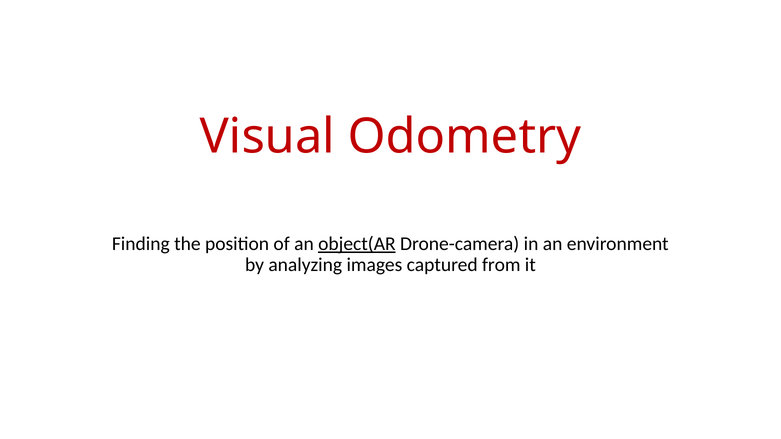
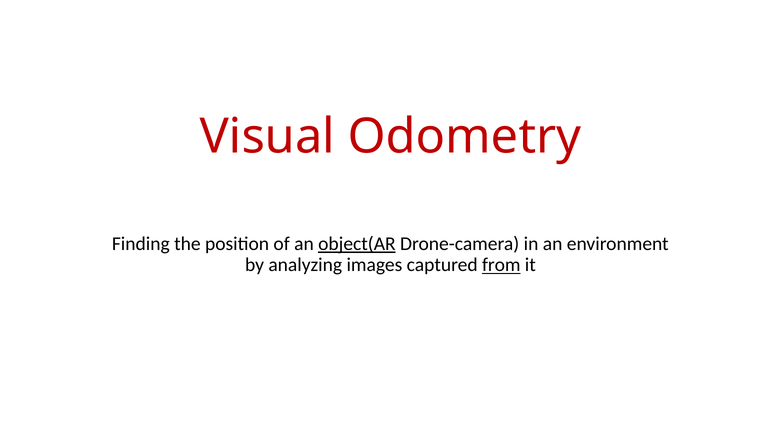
from underline: none -> present
